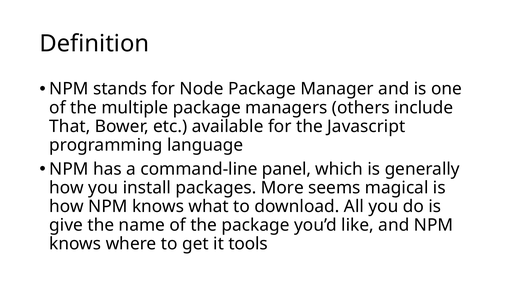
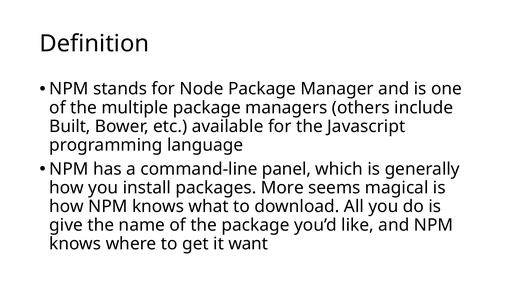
That: That -> Built
tools: tools -> want
